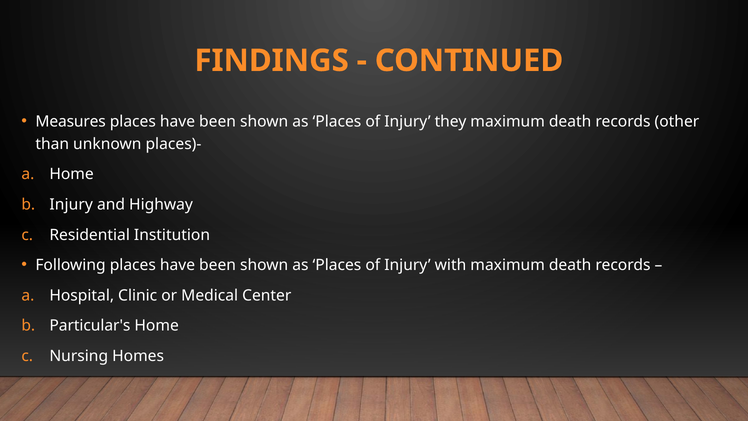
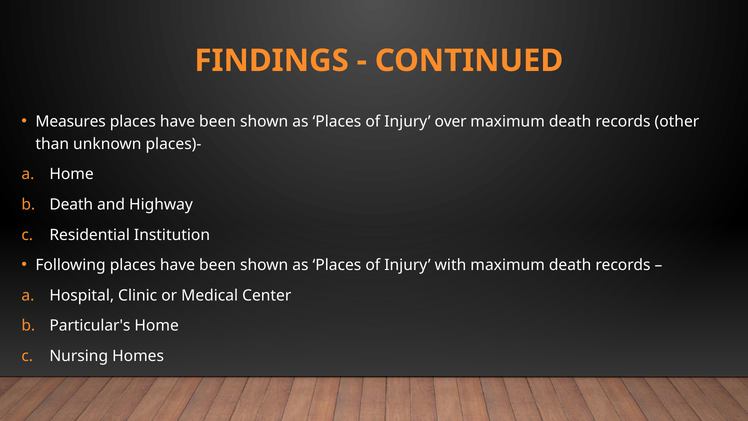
they: they -> over
Injury at (71, 204): Injury -> Death
